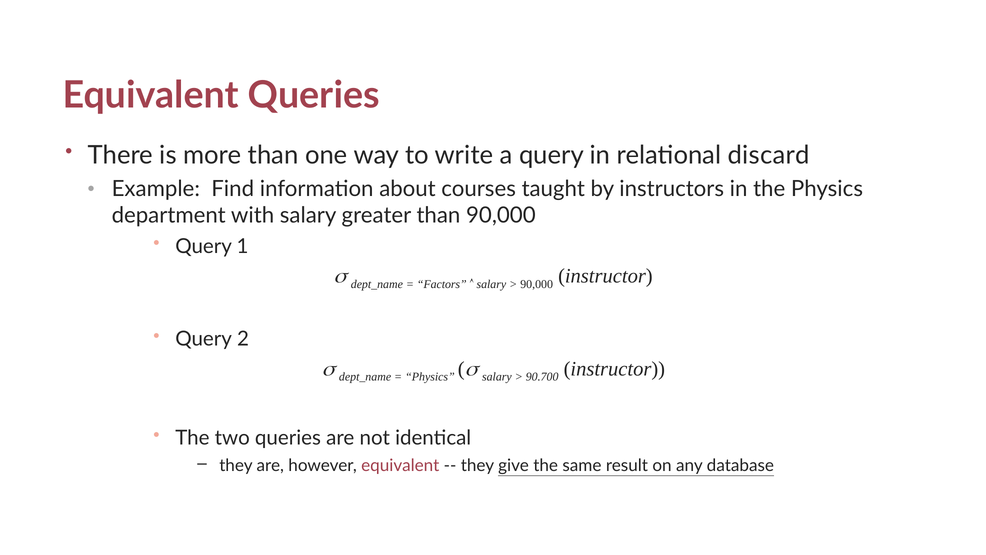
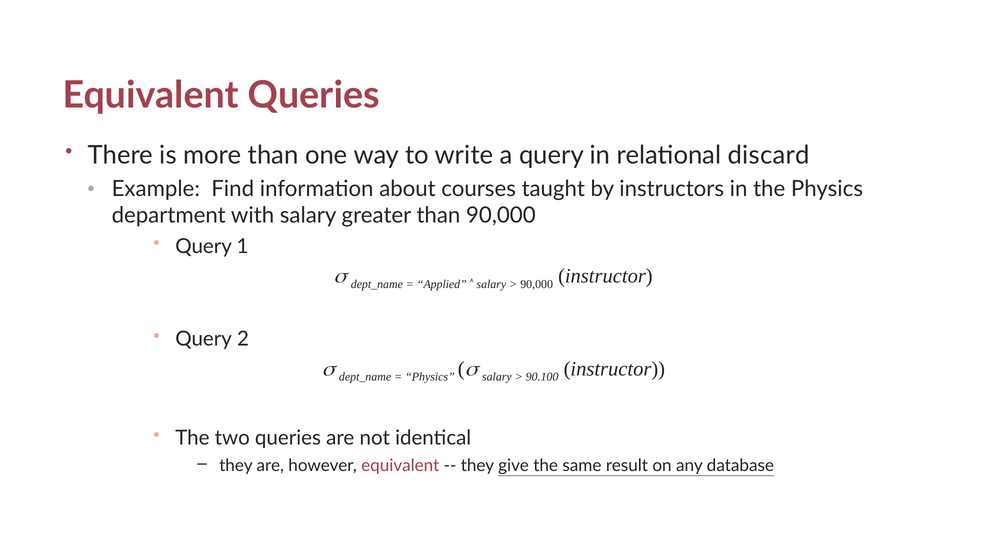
Factors: Factors -> Applied
90.700: 90.700 -> 90.100
